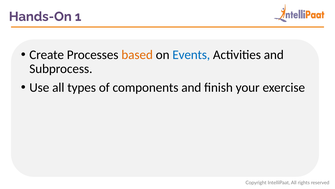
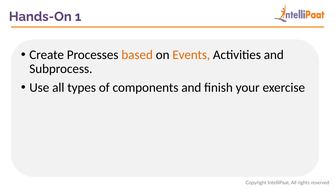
Events colour: blue -> orange
